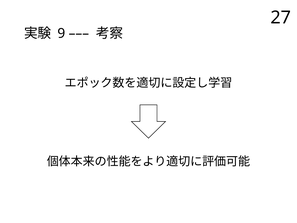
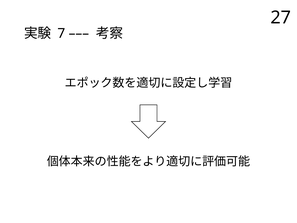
9: 9 -> 7
